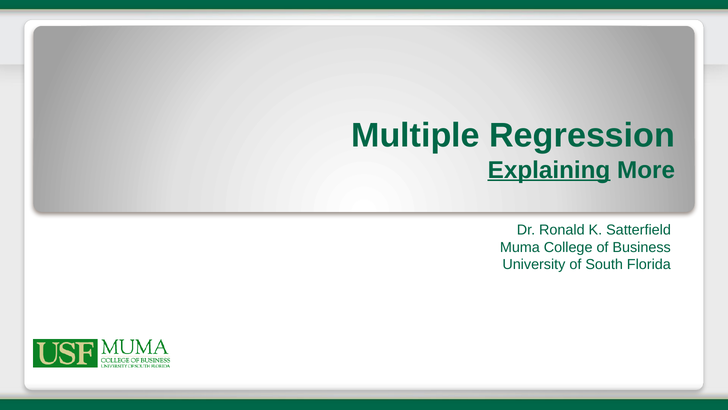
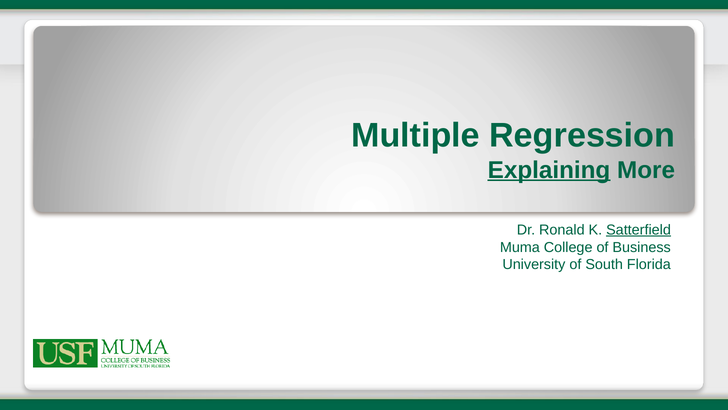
Satterfield underline: none -> present
